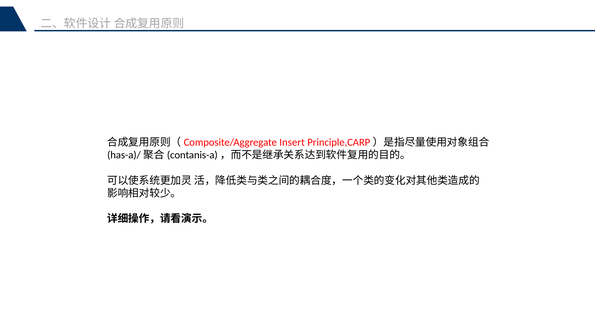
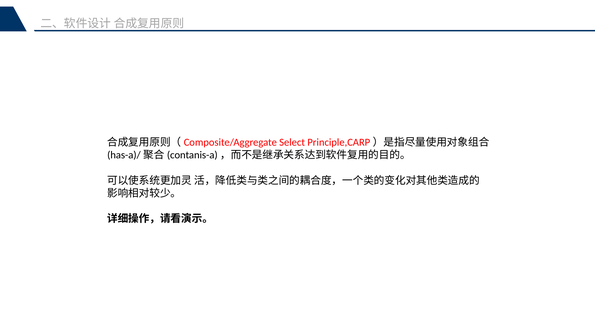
Insert: Insert -> Select
